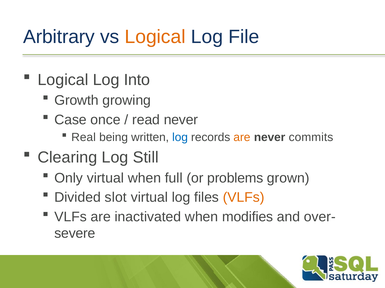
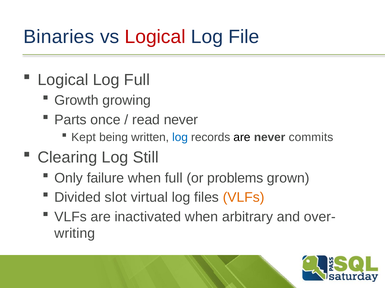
Arbitrary: Arbitrary -> Binaries
Logical at (155, 37) colour: orange -> red
Log Into: Into -> Full
Case: Case -> Parts
Real: Real -> Kept
are at (242, 138) colour: orange -> black
Only virtual: virtual -> failure
modifies: modifies -> arbitrary
severe: severe -> writing
